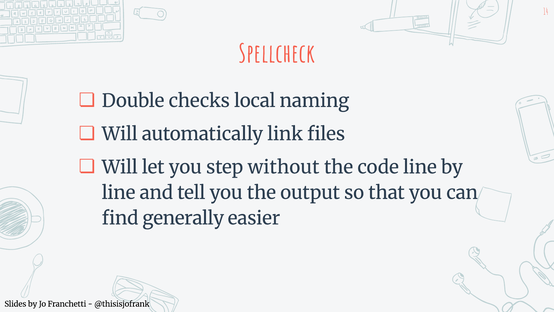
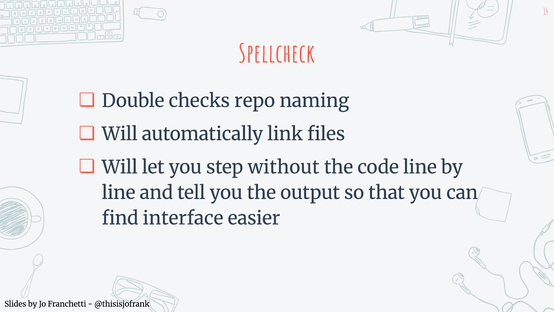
local: local -> repo
generally: generally -> interface
